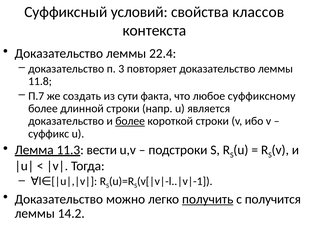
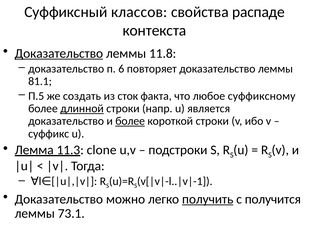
условий: условий -> классов
классов: классов -> распаде
Доказательство at (59, 53) underline: none -> present
22.4: 22.4 -> 11.8
3: 3 -> 6
11.8: 11.8 -> 81.1
П.7: П.7 -> П.5
сути: сути -> сток
длинной underline: none -> present
вести: вести -> clone
14.2: 14.2 -> 73.1
